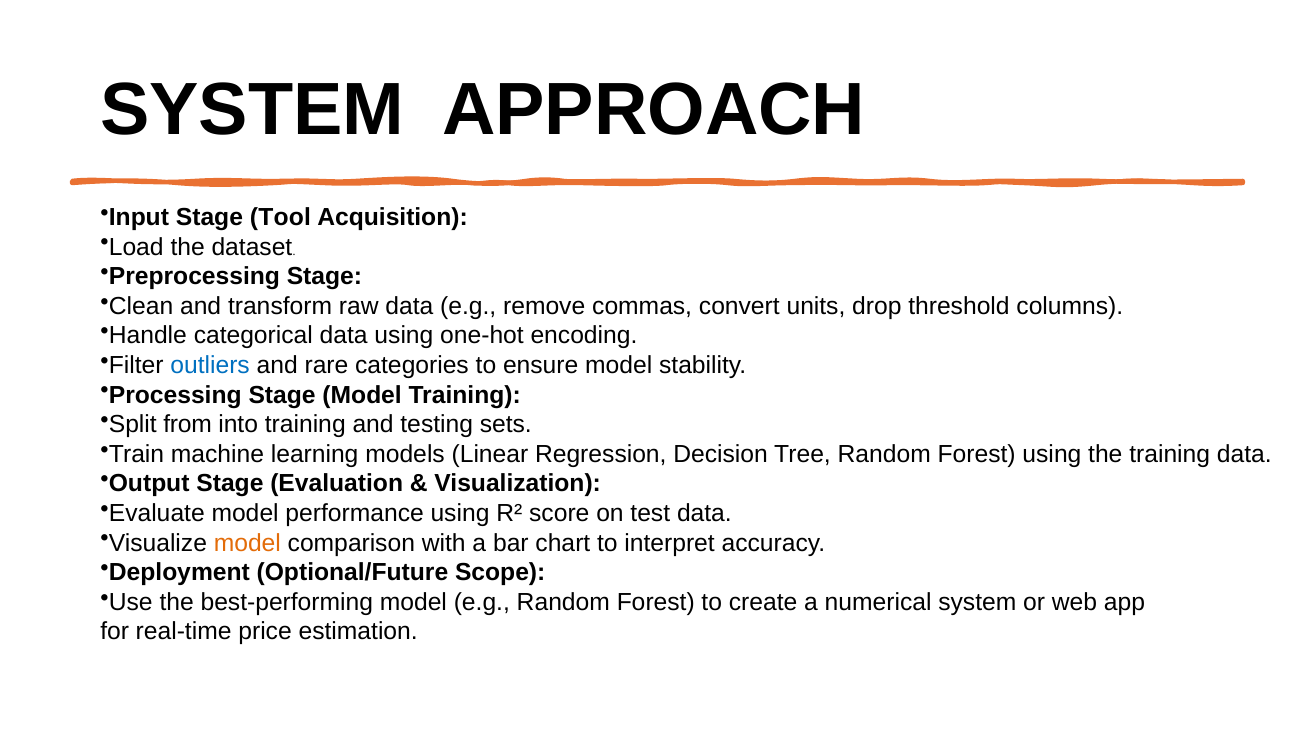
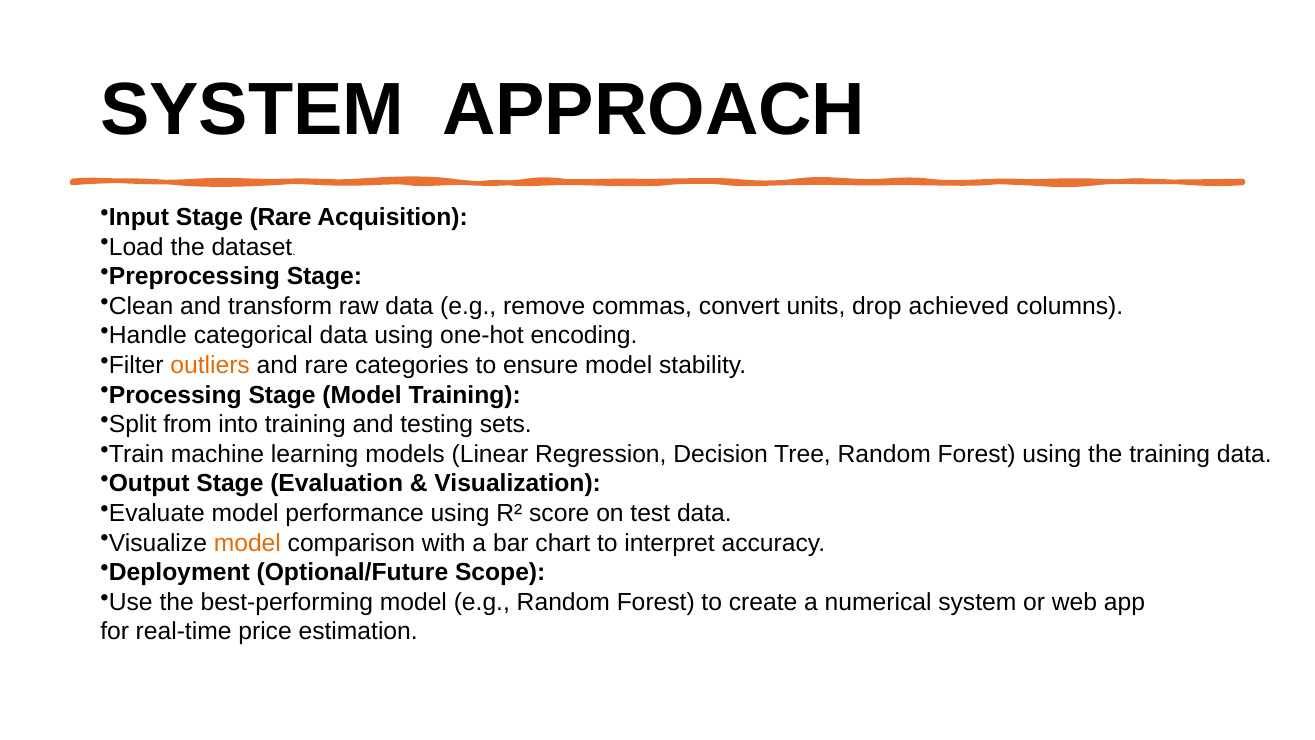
Stage Tool: Tool -> Rare
threshold: threshold -> achieved
outliers colour: blue -> orange
